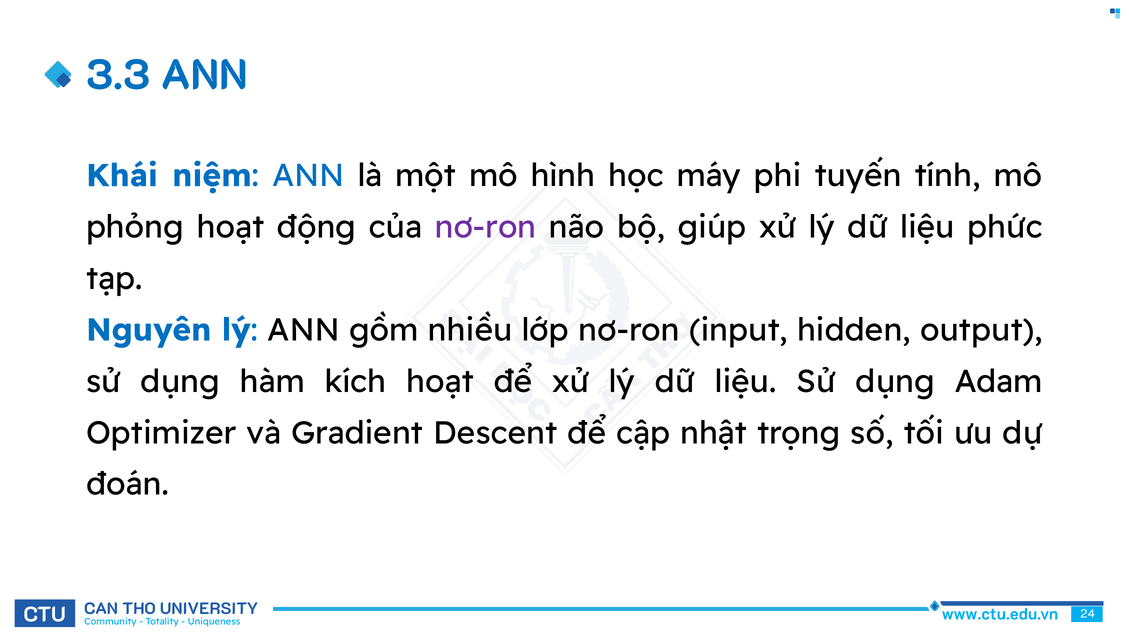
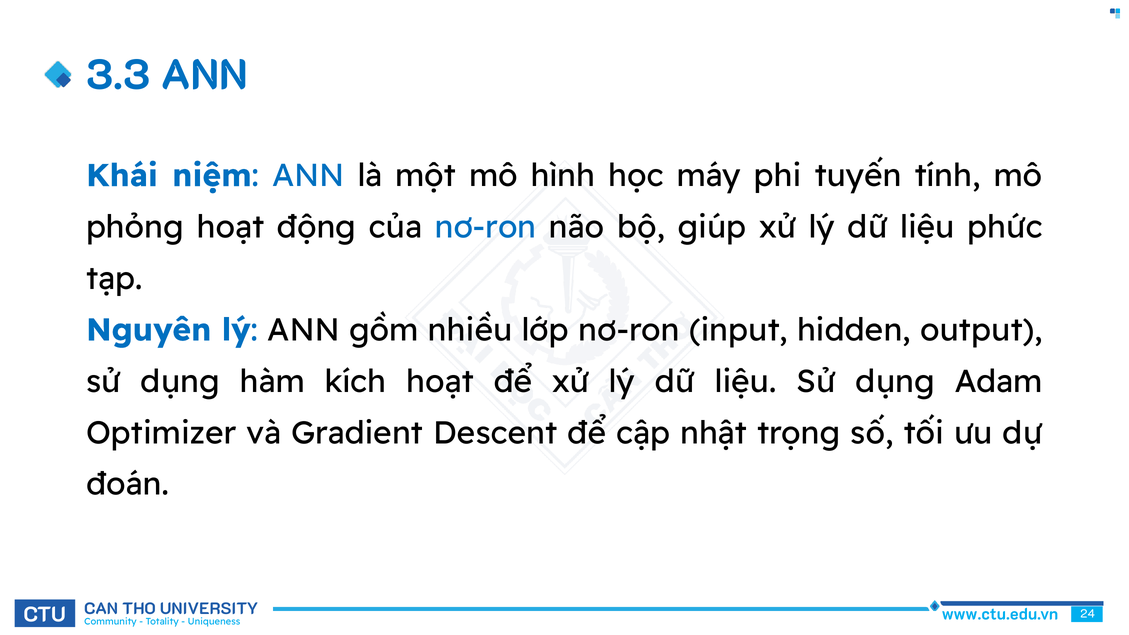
nơ-ron at (486, 227) colour: purple -> blue
